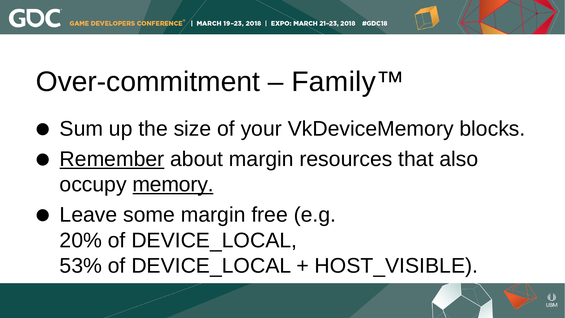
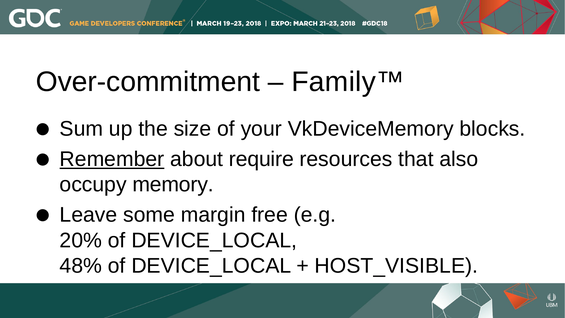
about margin: margin -> require
memory underline: present -> none
53%: 53% -> 48%
